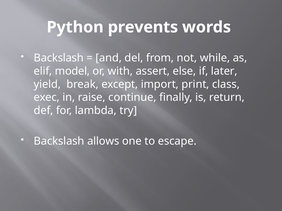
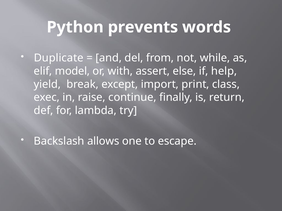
Backslash at (59, 58): Backslash -> Duplicate
later: later -> help
